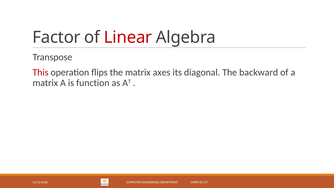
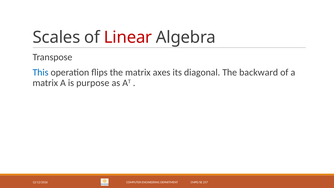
Factor: Factor -> Scales
This colour: red -> blue
function: function -> purpose
